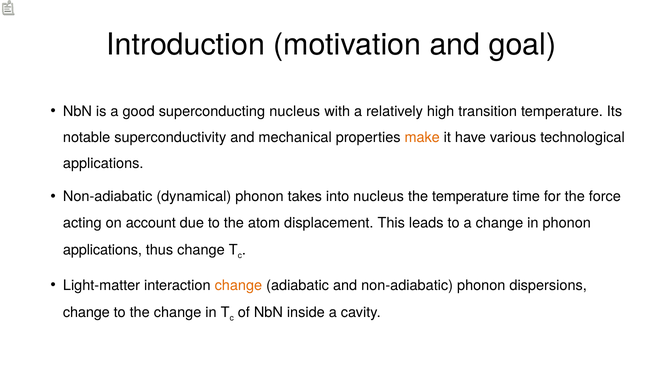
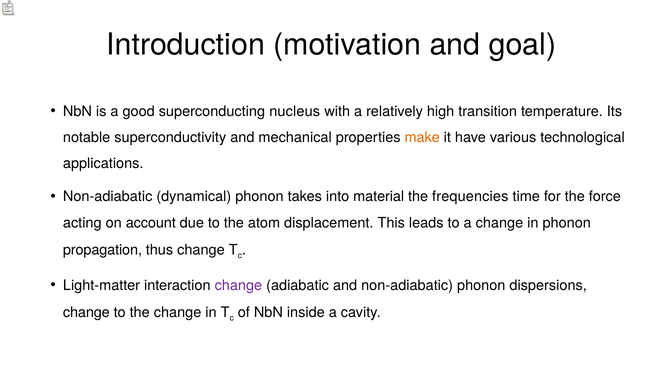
into nucleus: nucleus -> material
the temperature: temperature -> frequencies
applications at (102, 250): applications -> propagation
change at (238, 285) colour: orange -> purple
